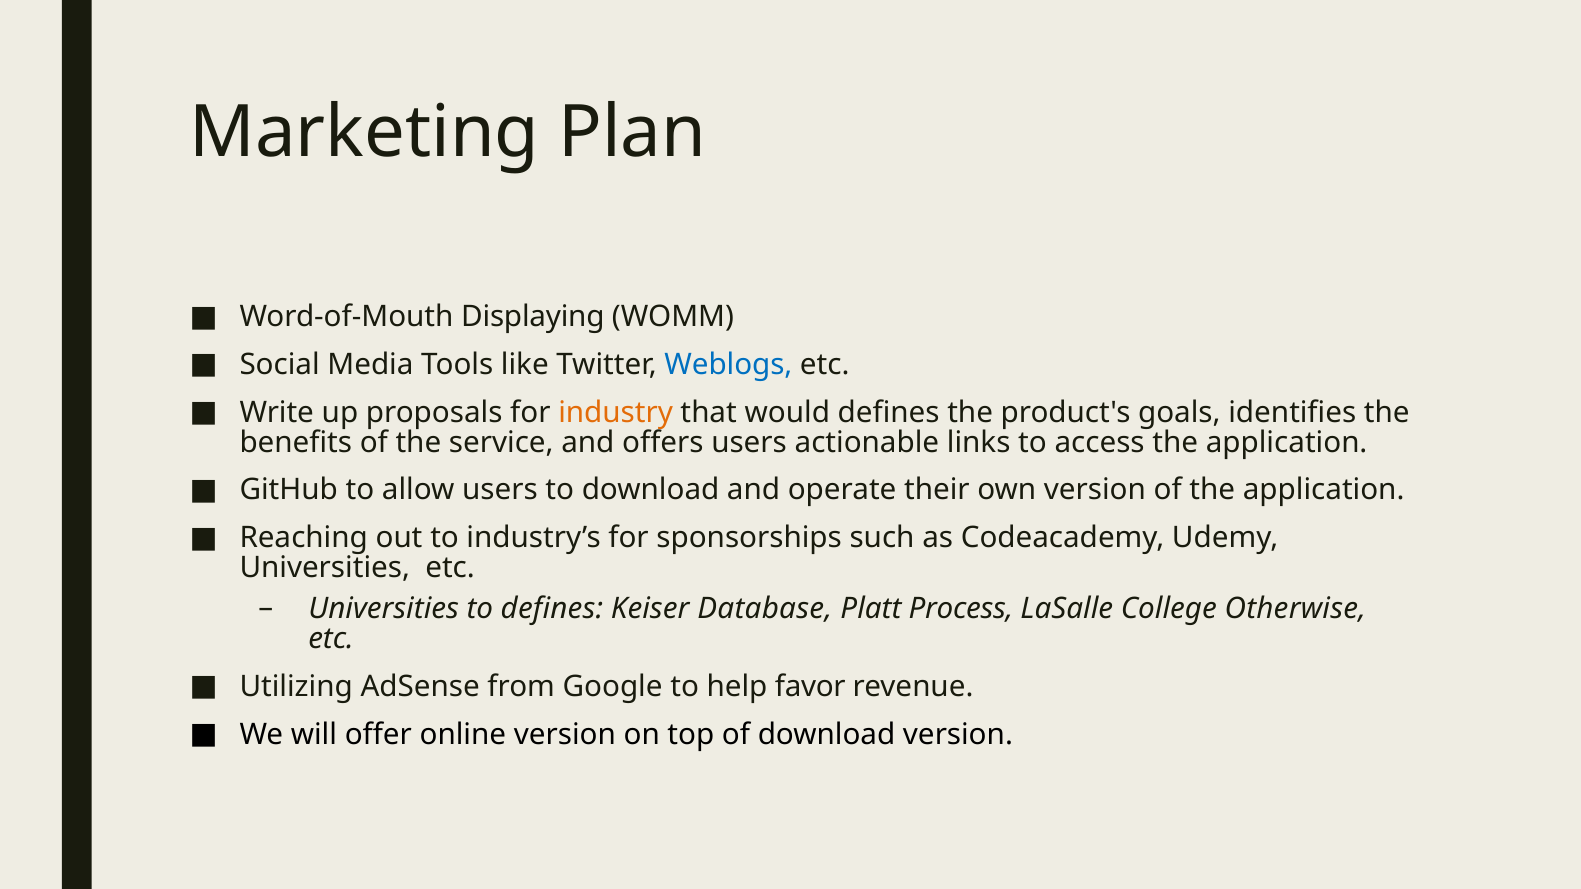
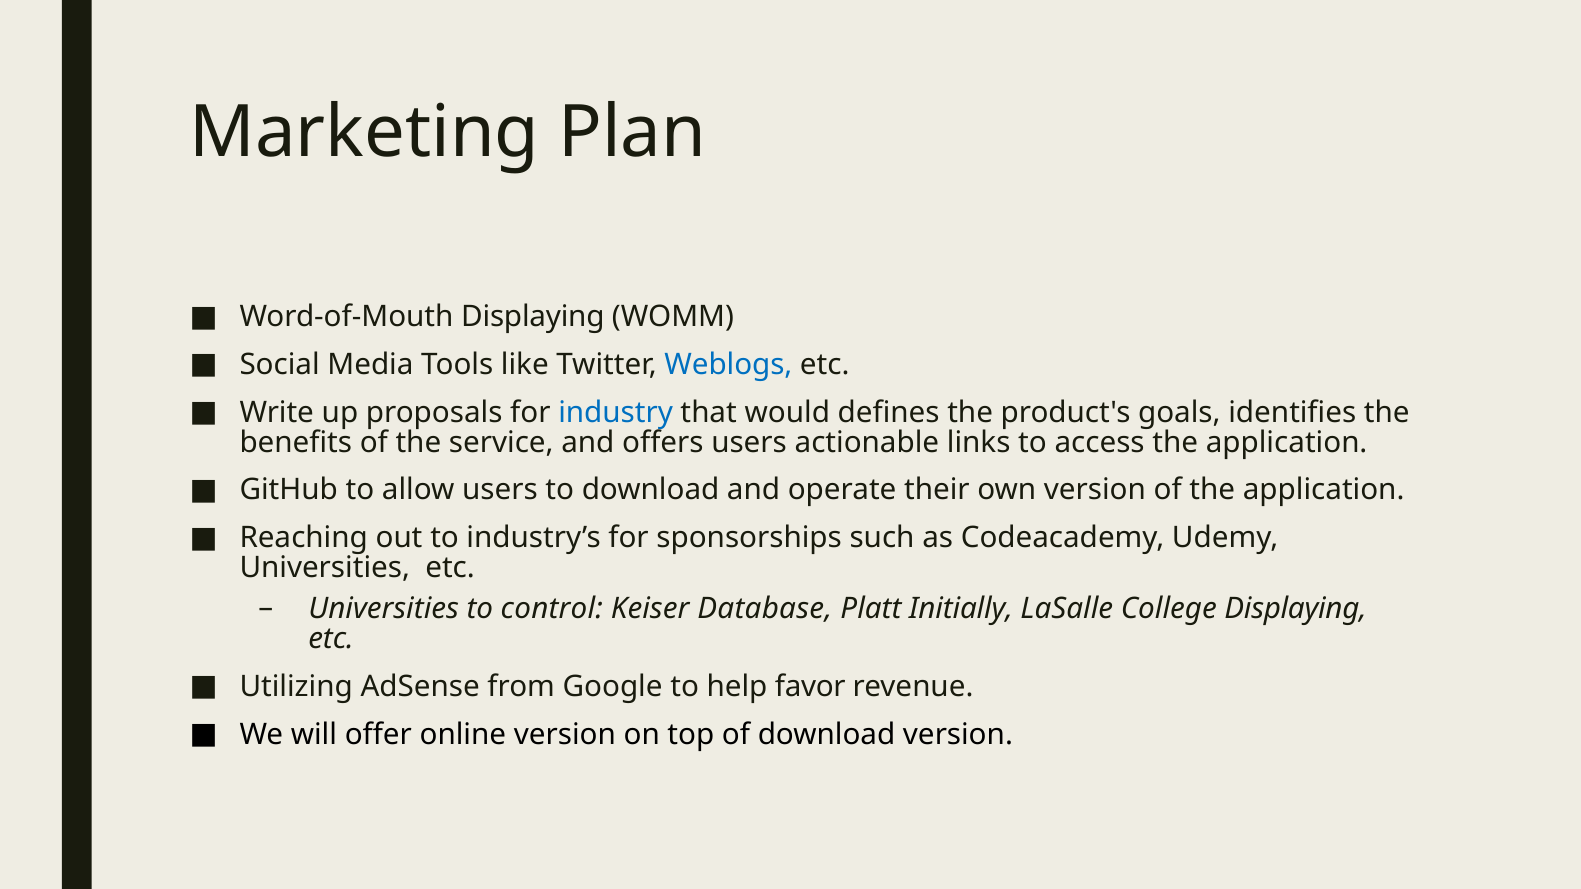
industry colour: orange -> blue
to defines: defines -> control
Process: Process -> Initially
College Otherwise: Otherwise -> Displaying
